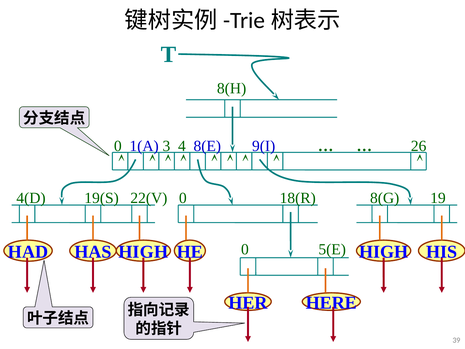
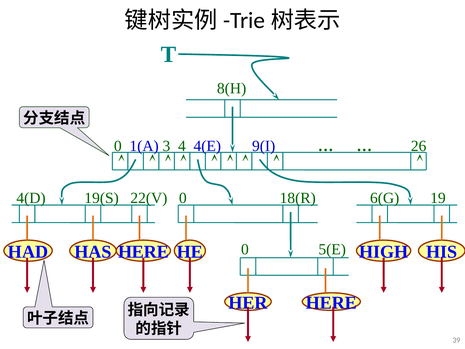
8(E: 8(E -> 4(E
8(G: 8(G -> 6(G
HAS HIGH: HIGH -> HERE
